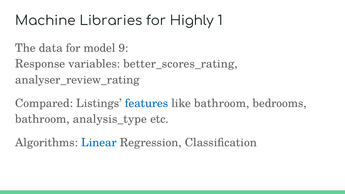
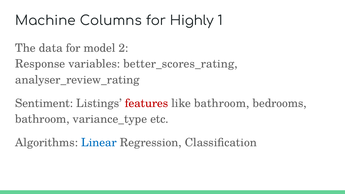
Libraries: Libraries -> Columns
9: 9 -> 2
Compared: Compared -> Sentiment
features colour: blue -> red
analysis_type: analysis_type -> variance_type
